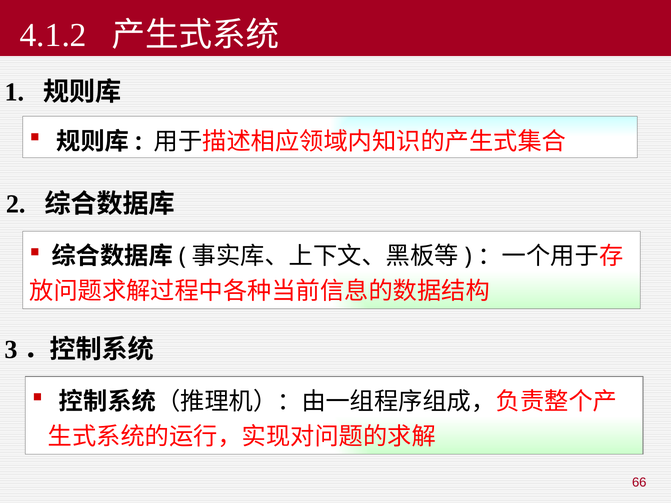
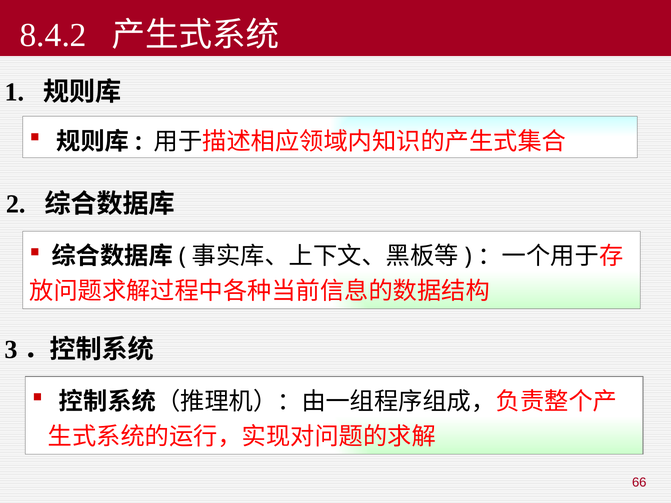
4.1.2: 4.1.2 -> 8.4.2
